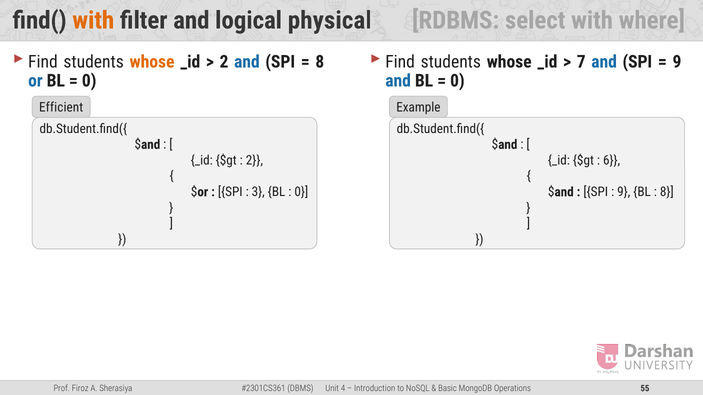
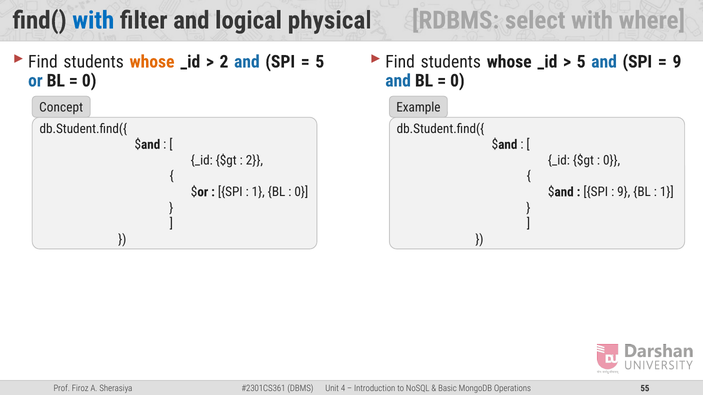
with at (93, 20) colour: orange -> blue
8 at (320, 62): 8 -> 5
7 at (581, 62): 7 -> 5
Efficient: Efficient -> Concept
6 at (612, 160): 6 -> 0
3 at (258, 192): 3 -> 1
8 at (667, 192): 8 -> 1
